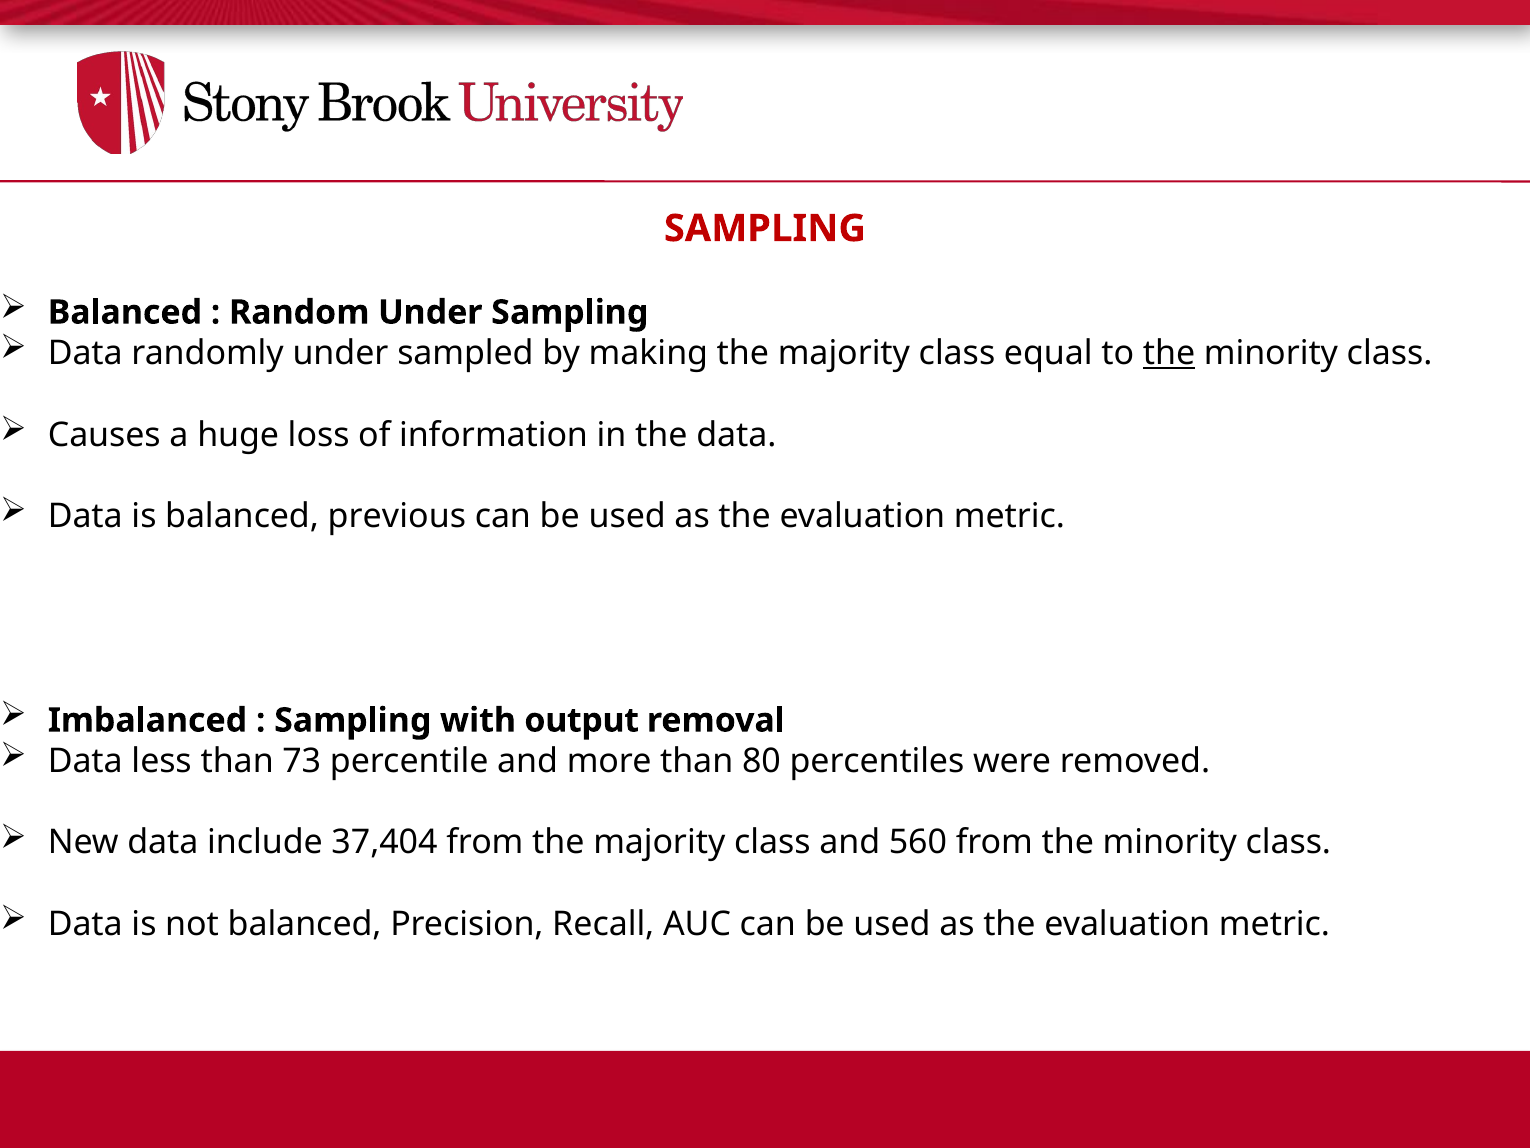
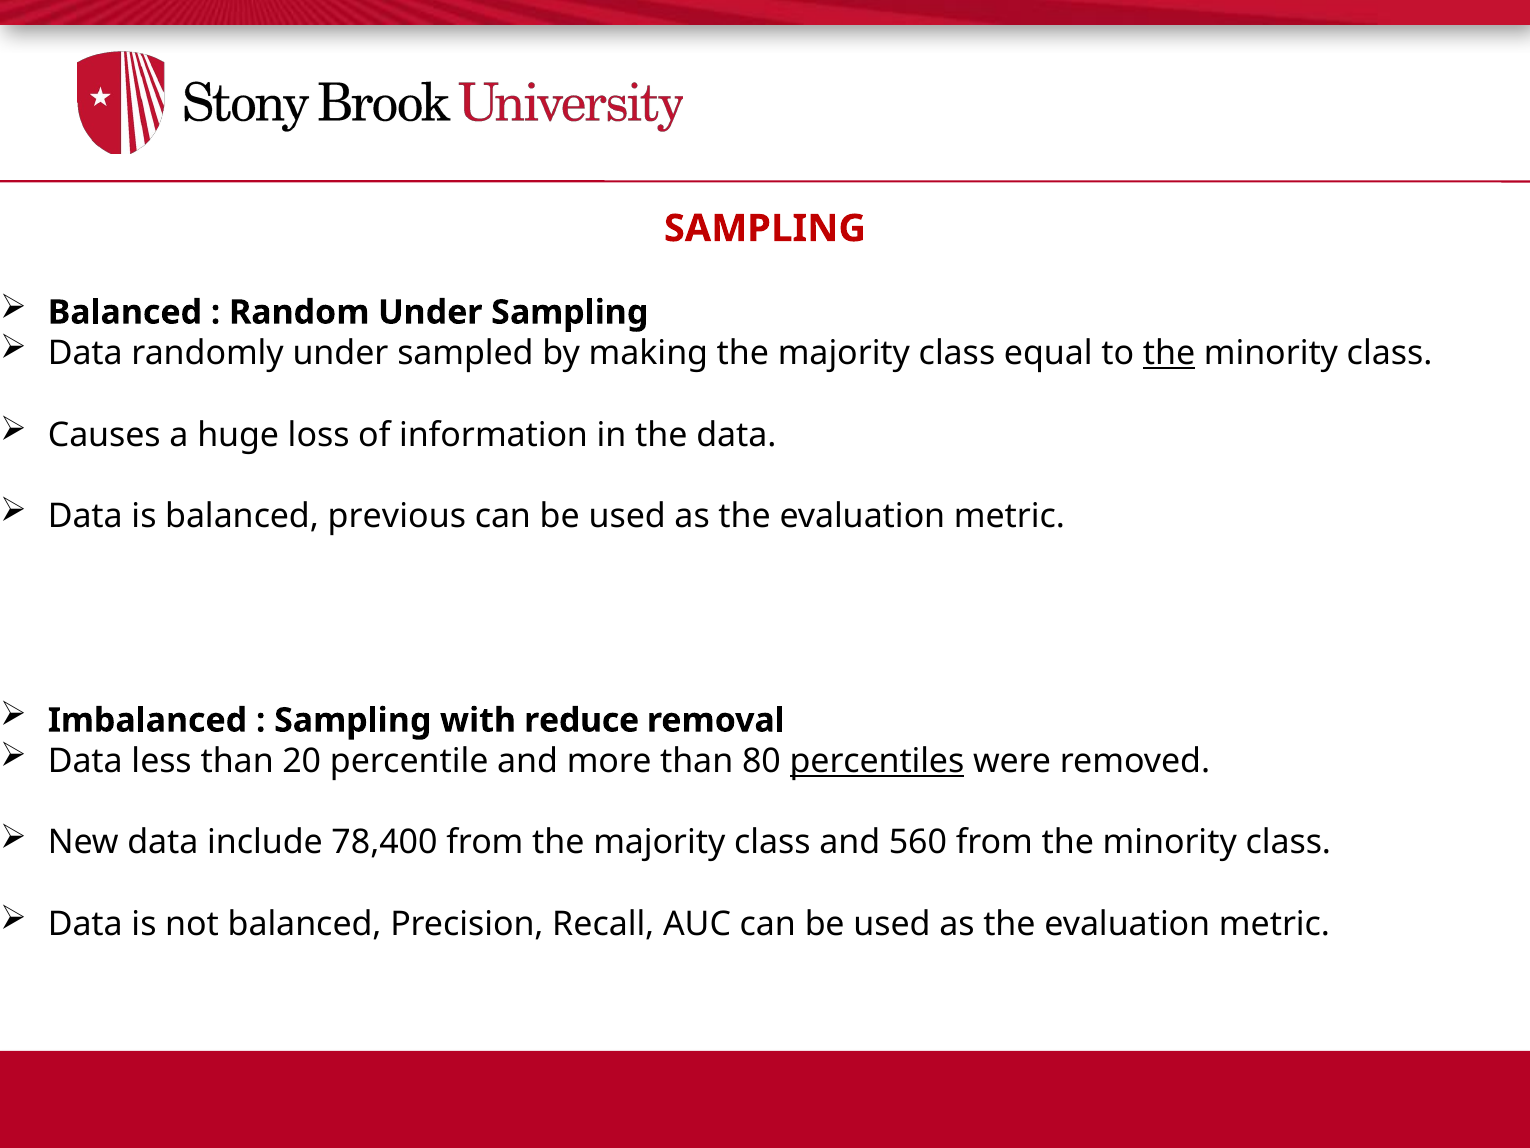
output: output -> reduce
73: 73 -> 20
percentiles underline: none -> present
37,404: 37,404 -> 78,400
